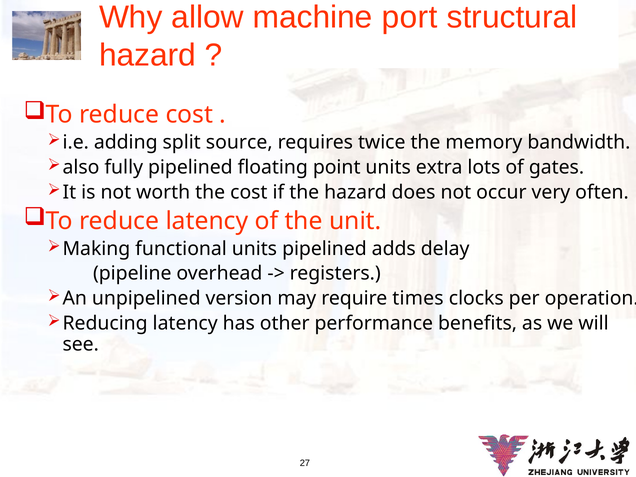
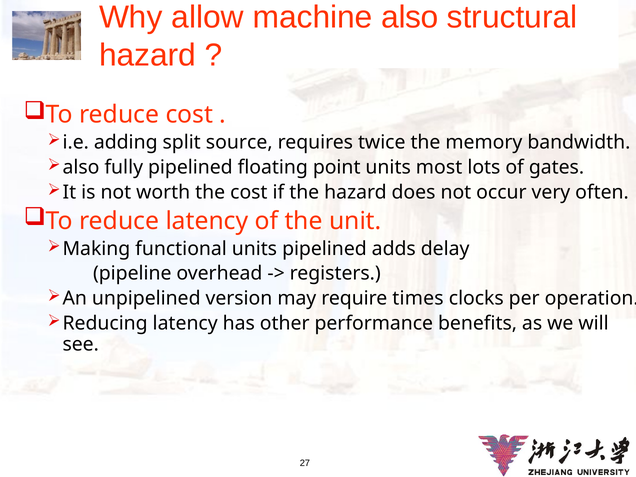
machine port: port -> also
extra: extra -> most
